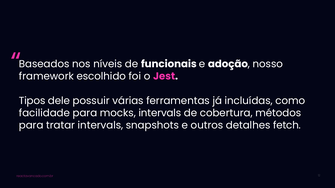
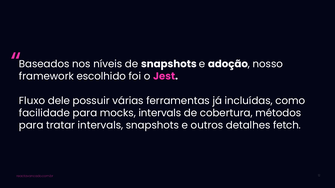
de funcionais: funcionais -> snapshots
Tipos: Tipos -> Fluxo
